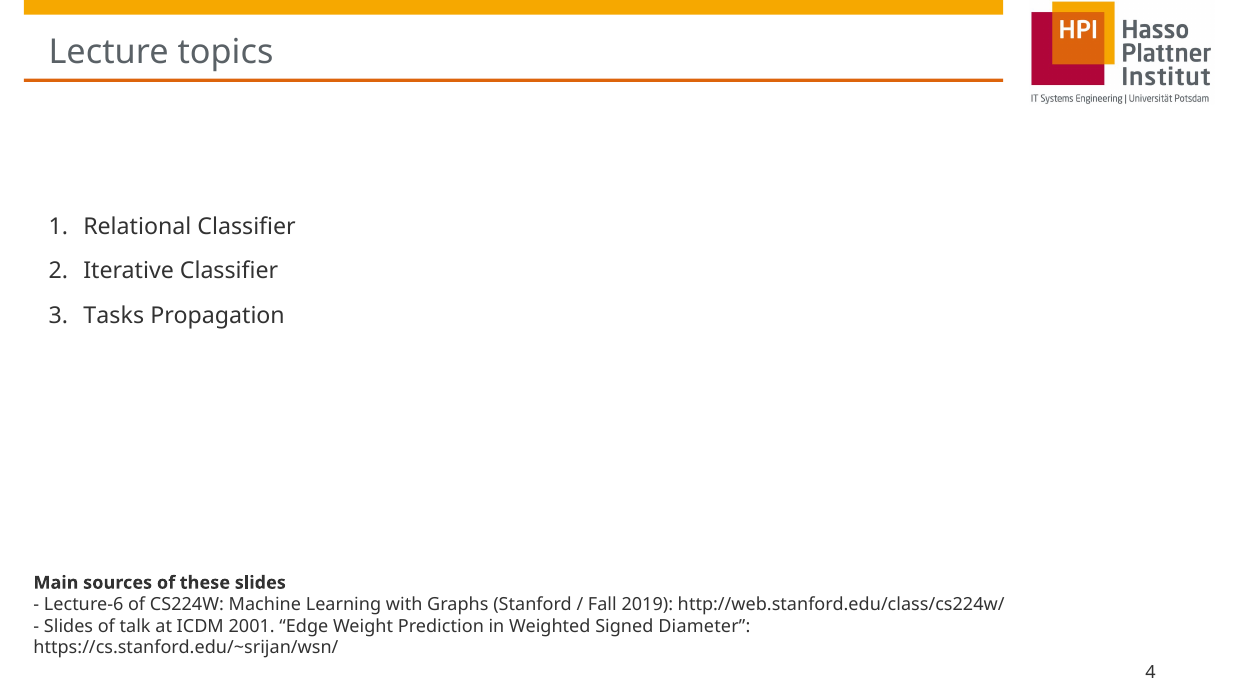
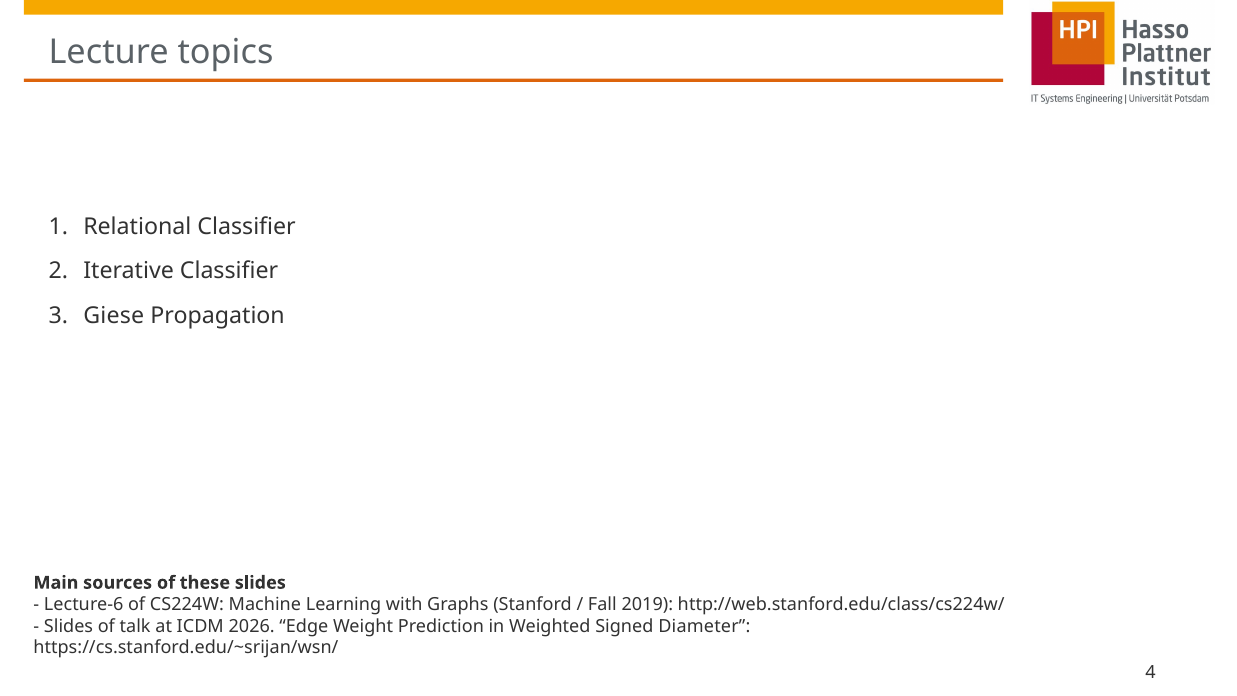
Tasks: Tasks -> Giese
2001: 2001 -> 2026
